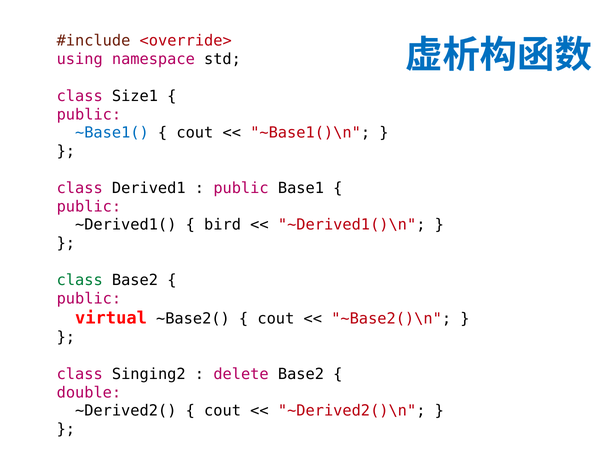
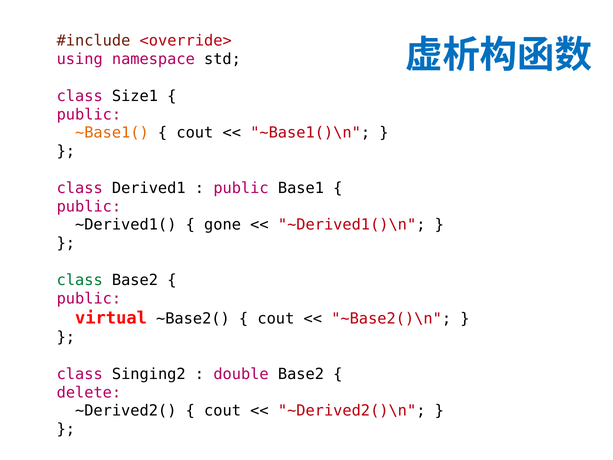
~Base1( colour: blue -> orange
bird: bird -> gone
delete: delete -> double
double: double -> delete
